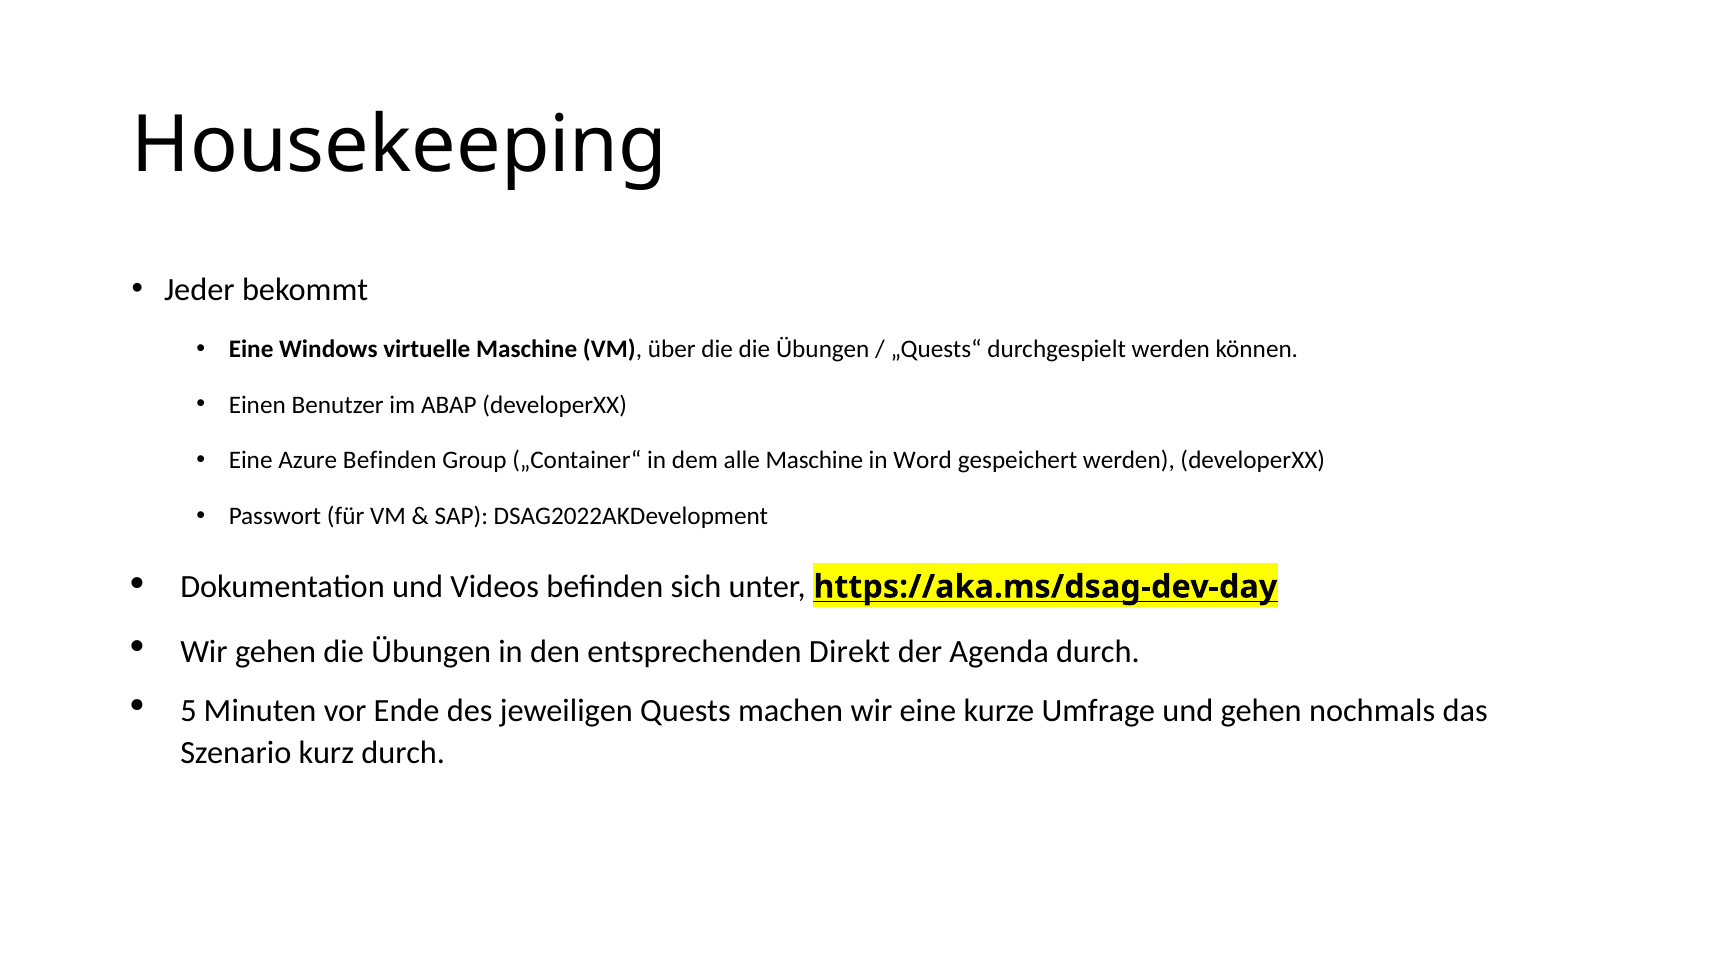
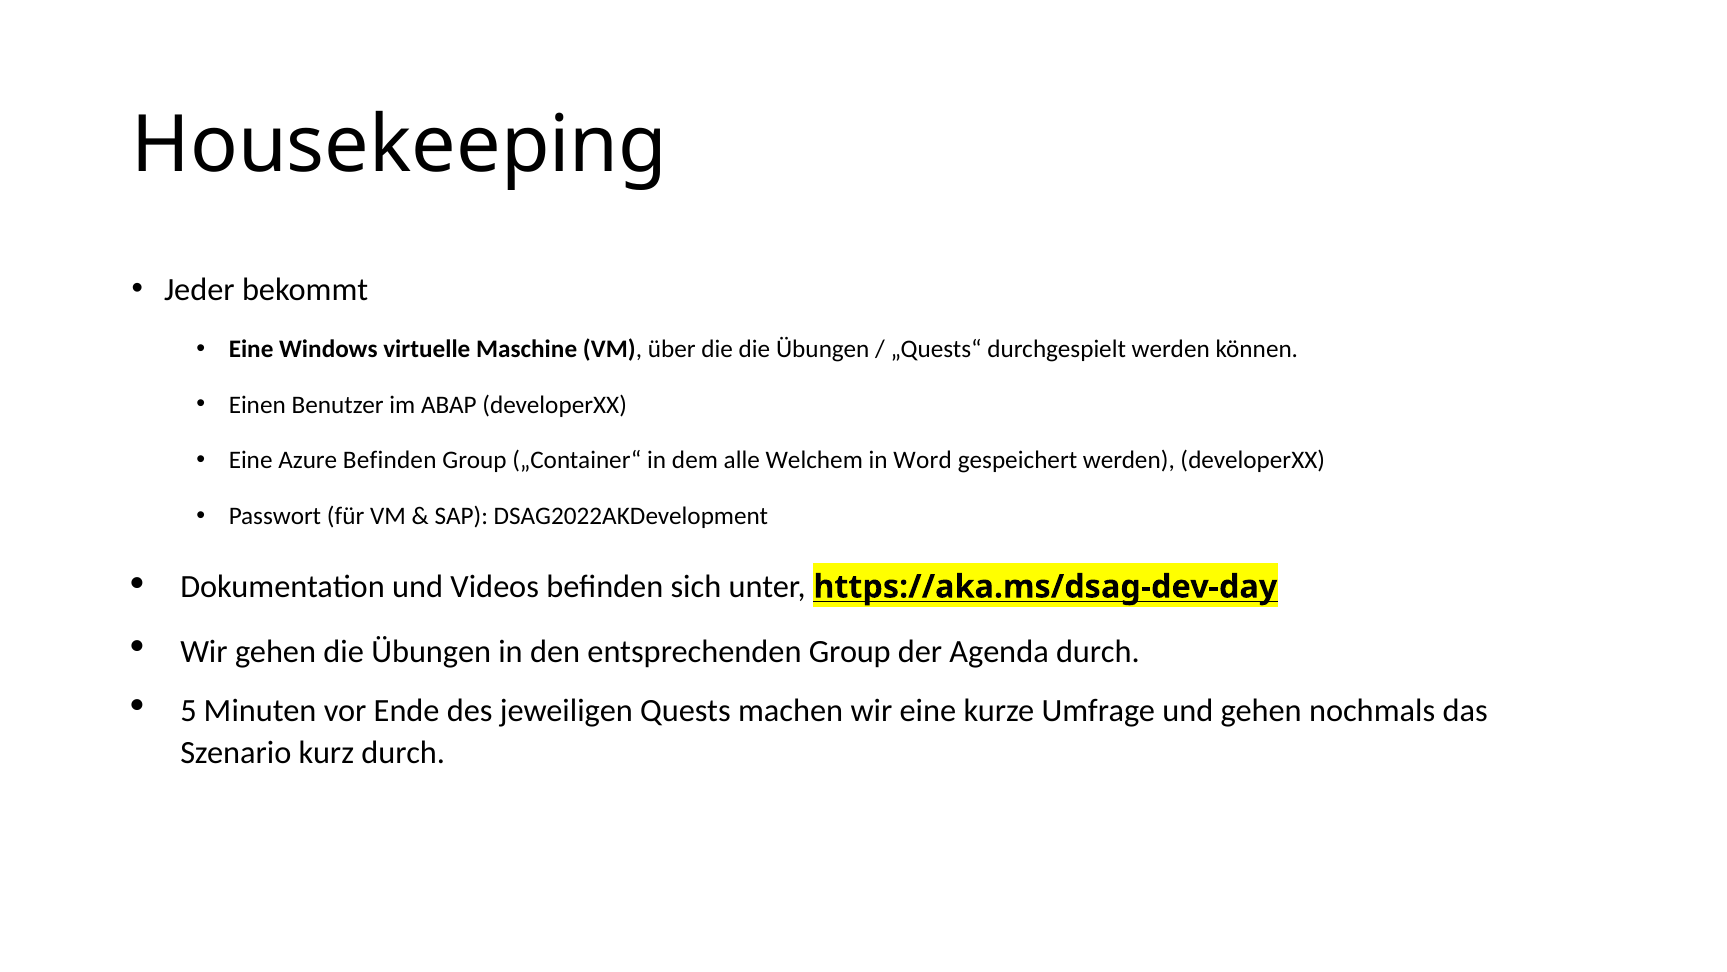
alle Maschine: Maschine -> Welchem
entsprechenden Direkt: Direkt -> Group
